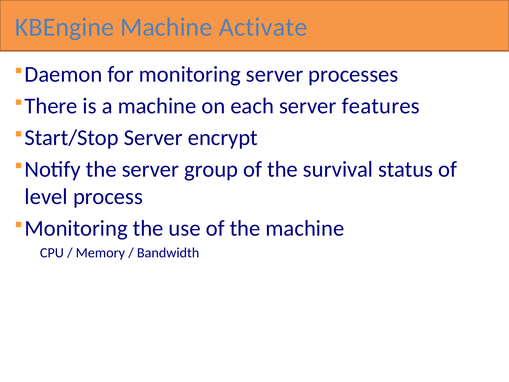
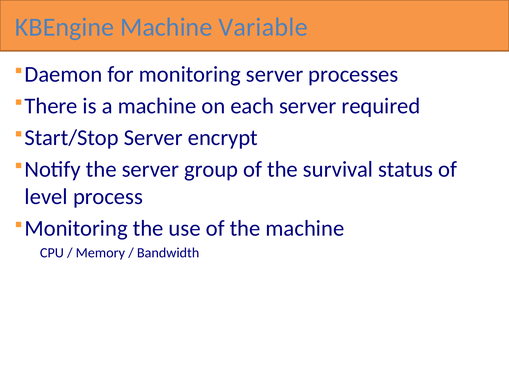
Activate: Activate -> Variable
features: features -> required
